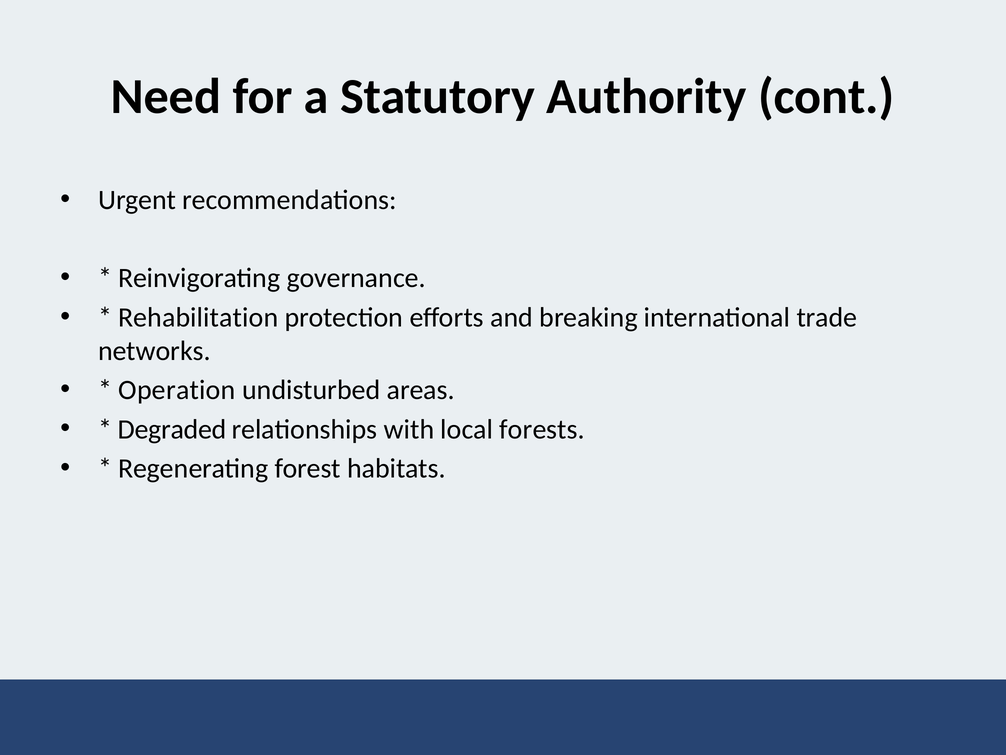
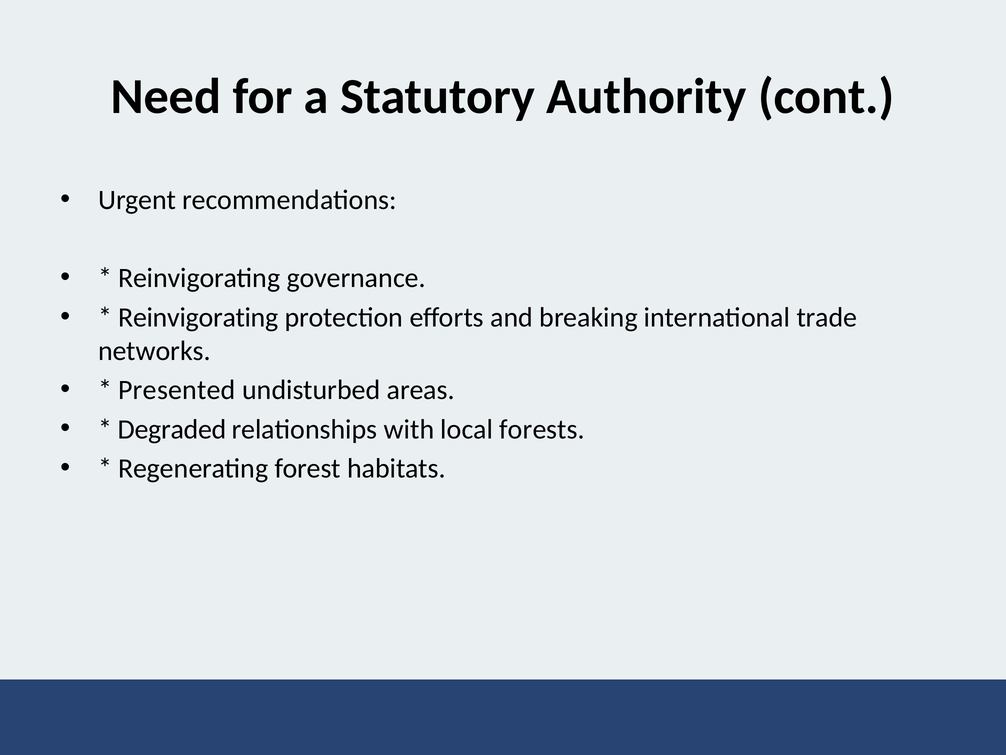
Rehabilitation at (198, 317): Rehabilitation -> Reinvigorating
Operation: Operation -> Presented
